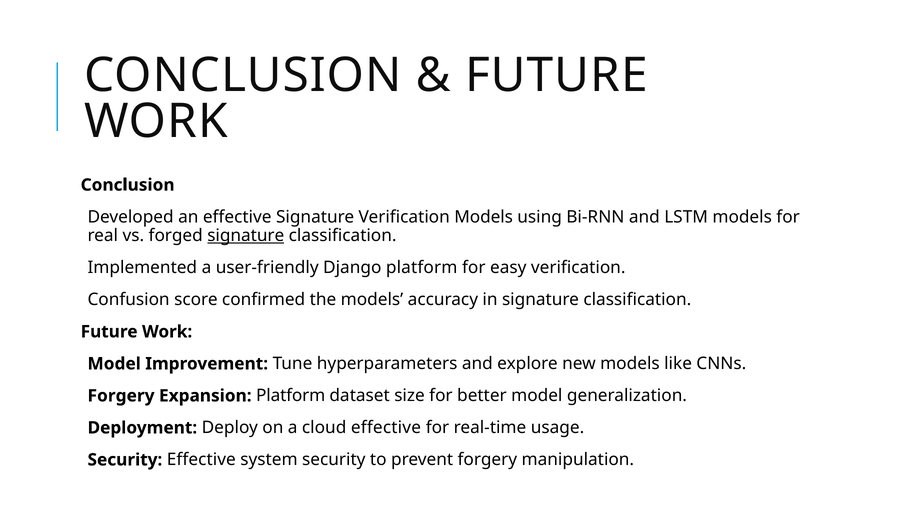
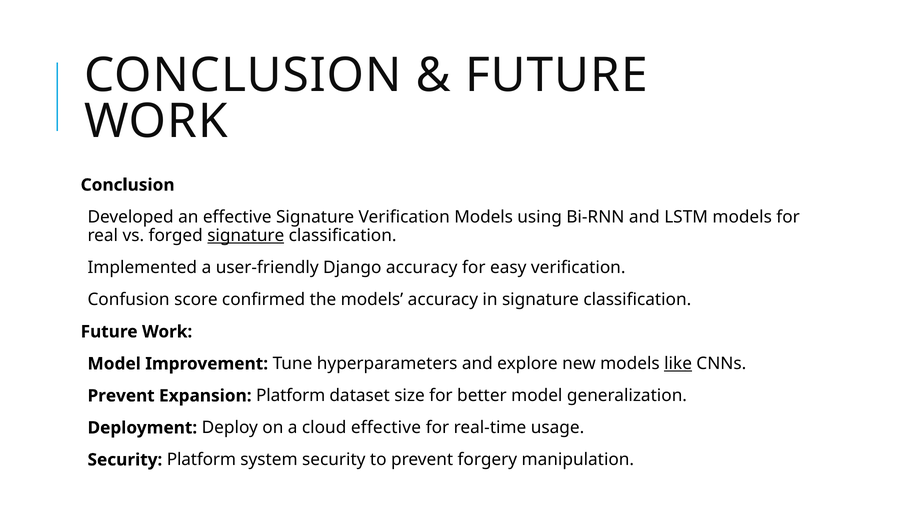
Django platform: platform -> accuracy
like underline: none -> present
Forgery at (121, 396): Forgery -> Prevent
Security Effective: Effective -> Platform
